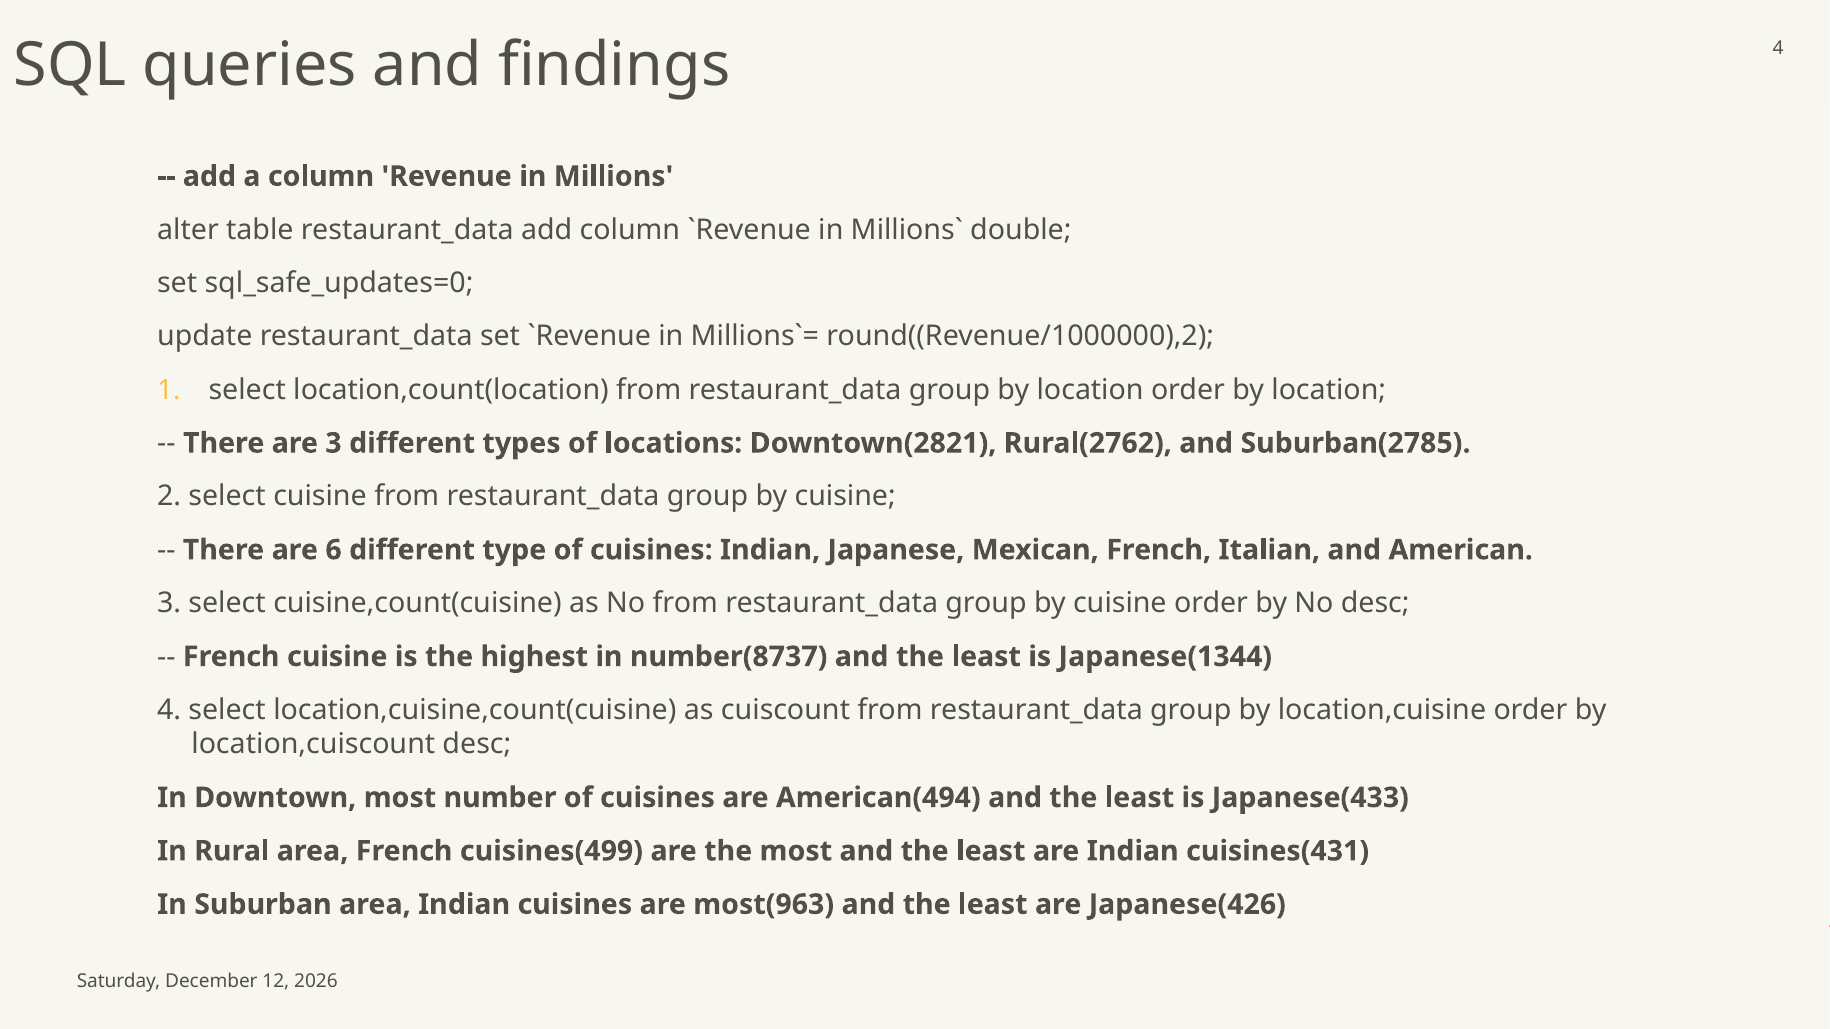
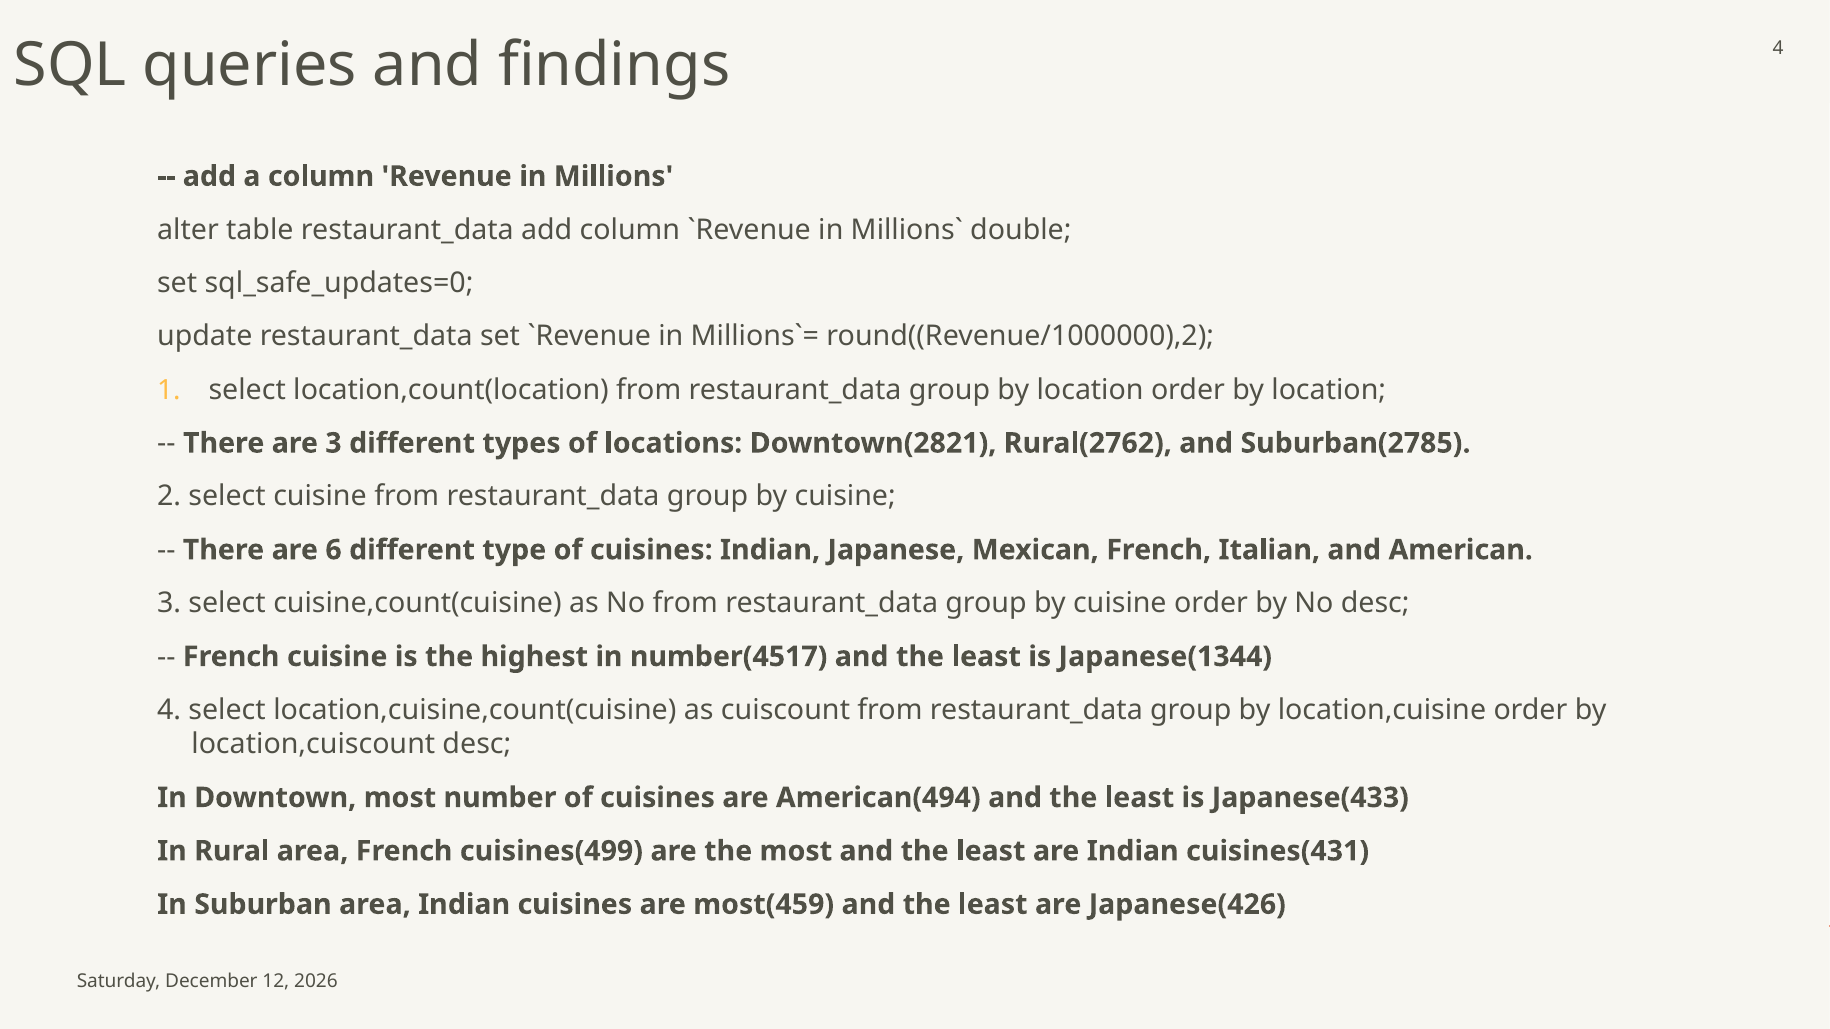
number(8737: number(8737 -> number(4517
most(963: most(963 -> most(459
